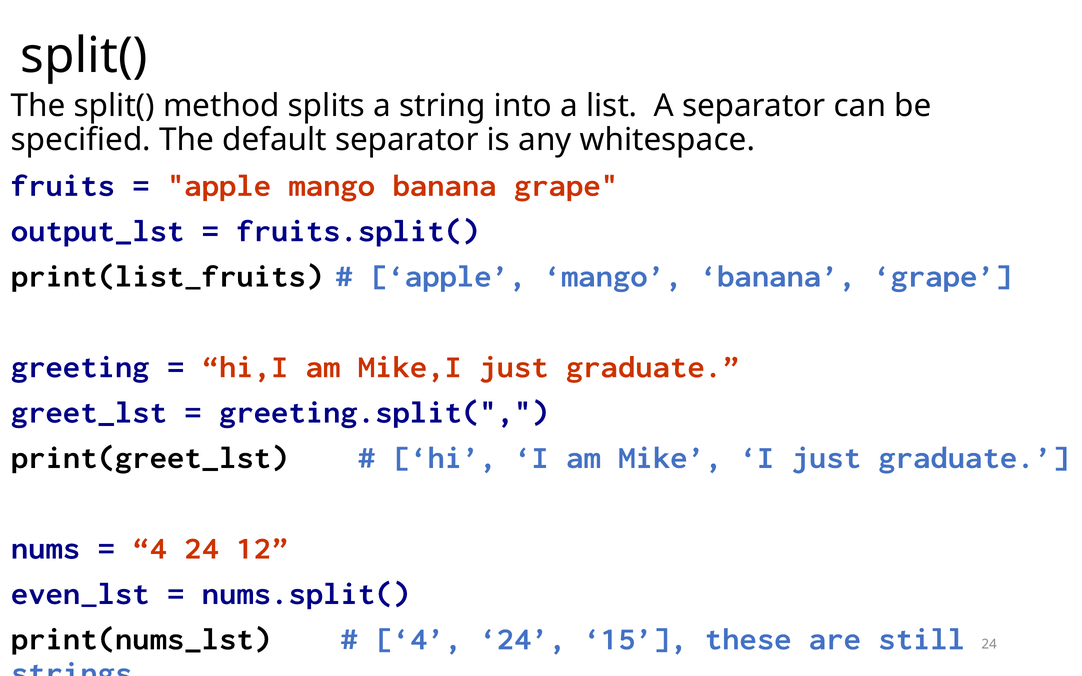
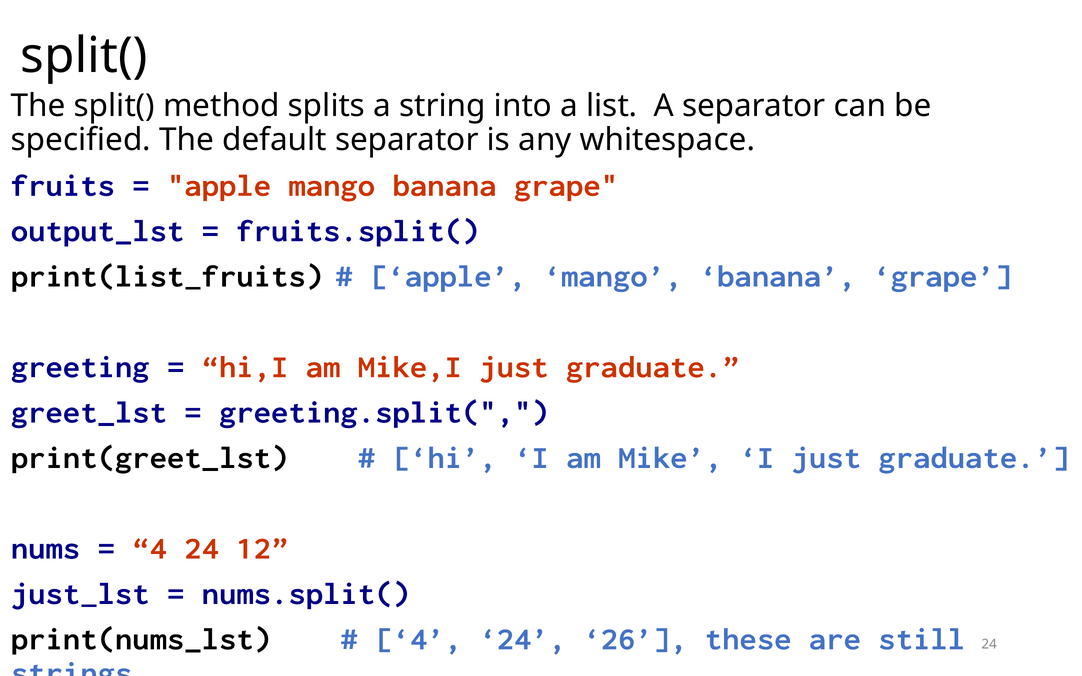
even_lst: even_lst -> just_lst
15: 15 -> 26
